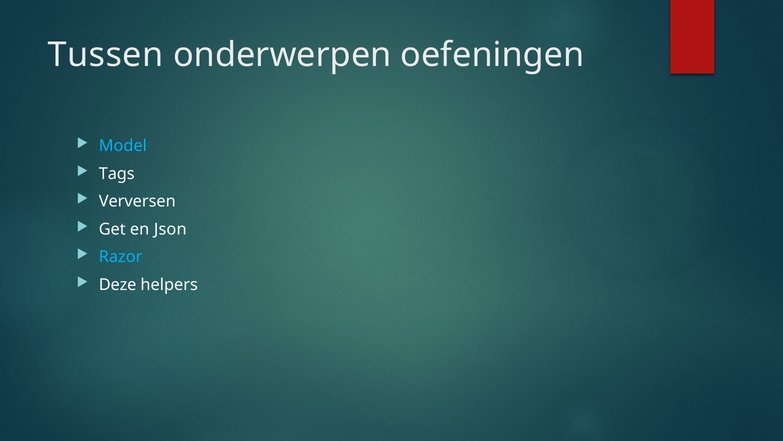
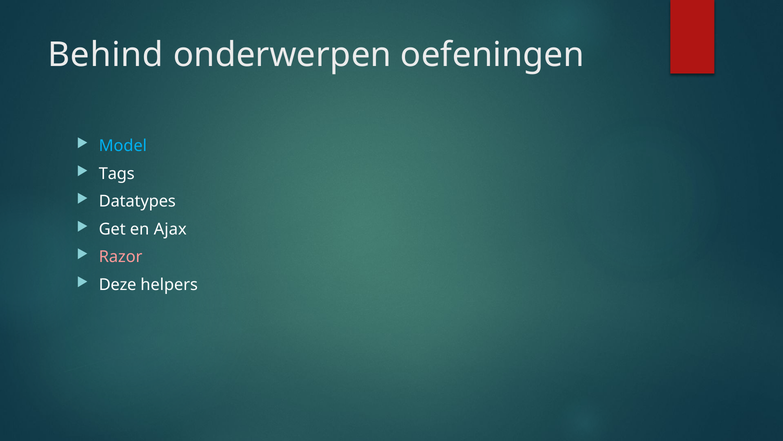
Tussen: Tussen -> Behind
Verversen: Verversen -> Datatypes
Json: Json -> Ajax
Razor colour: light blue -> pink
